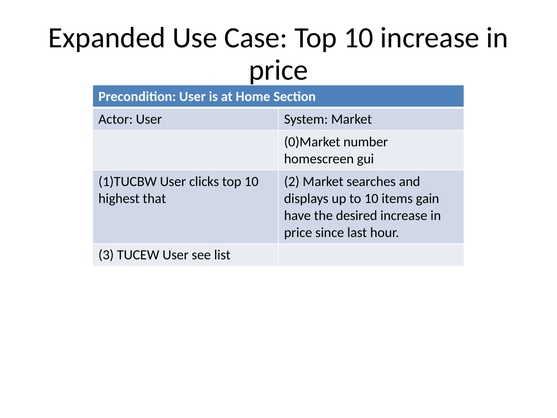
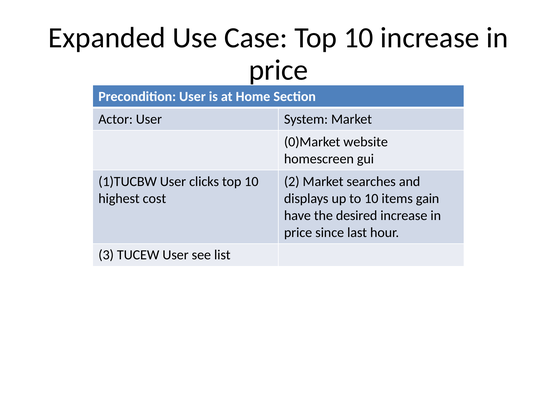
number: number -> website
that: that -> cost
